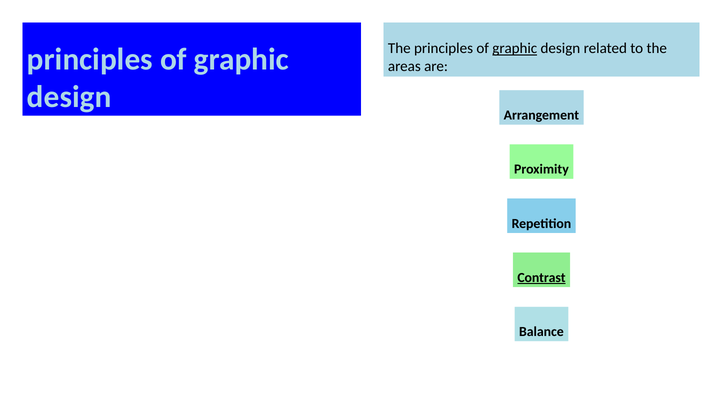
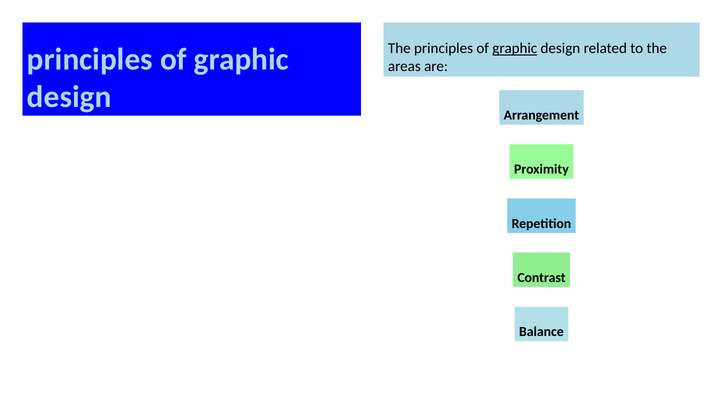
Contrast underline: present -> none
